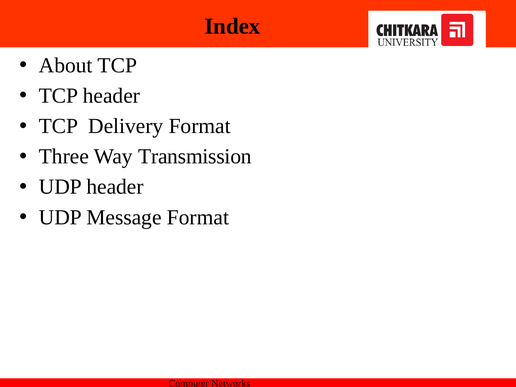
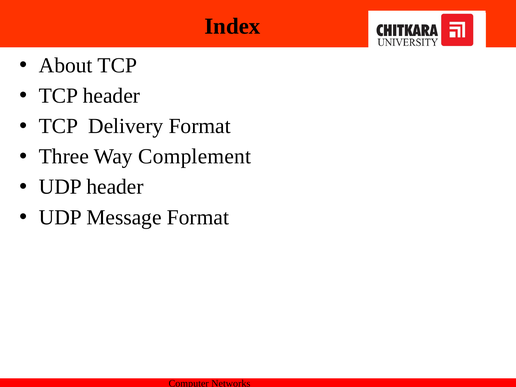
Transmission: Transmission -> Complement
